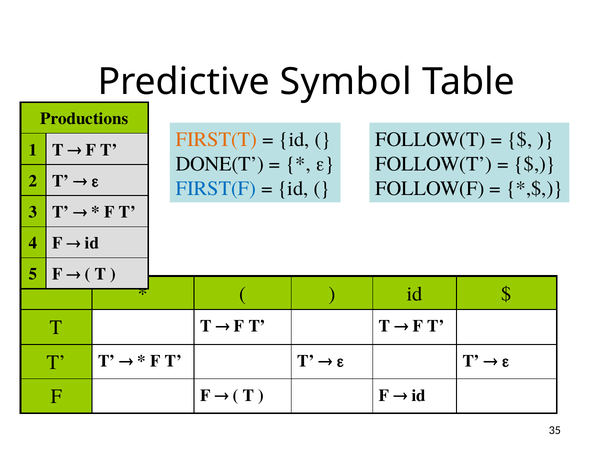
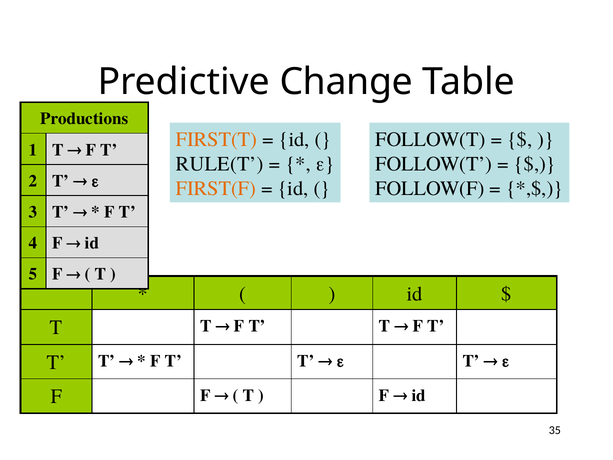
Symbol: Symbol -> Change
DONE(T: DONE(T -> RULE(T
FIRST(F colour: blue -> orange
